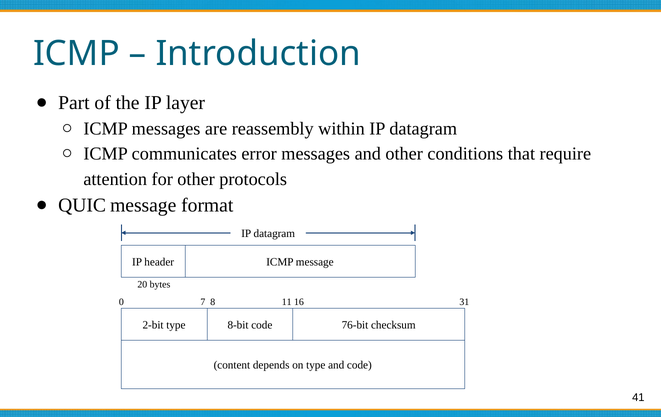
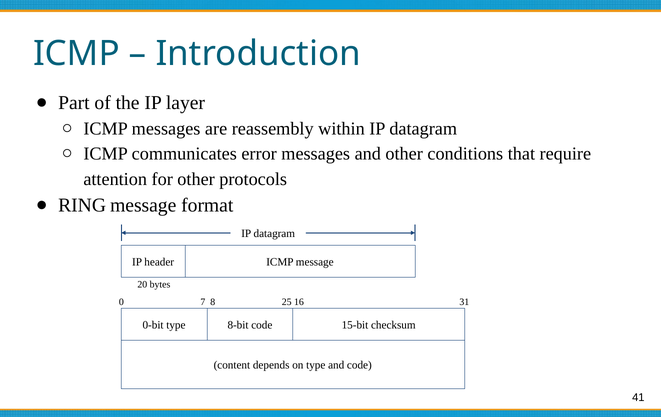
QUIC: QUIC -> RING
11: 11 -> 25
2-bit: 2-bit -> 0-bit
76-bit: 76-bit -> 15-bit
